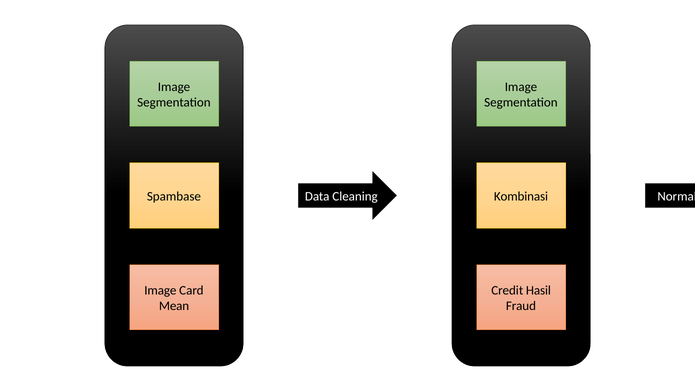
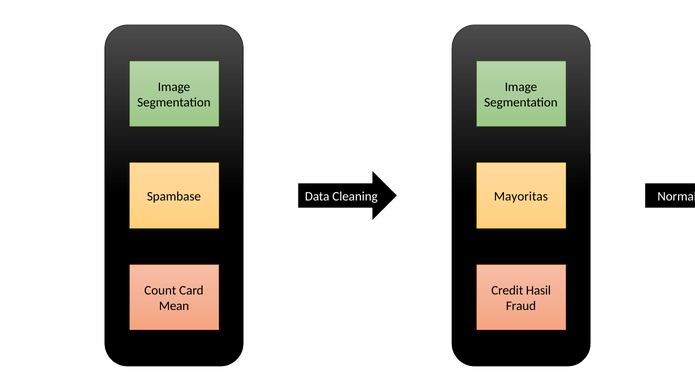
Kombinasi: Kombinasi -> Mayoritas
Image at (160, 290): Image -> Count
